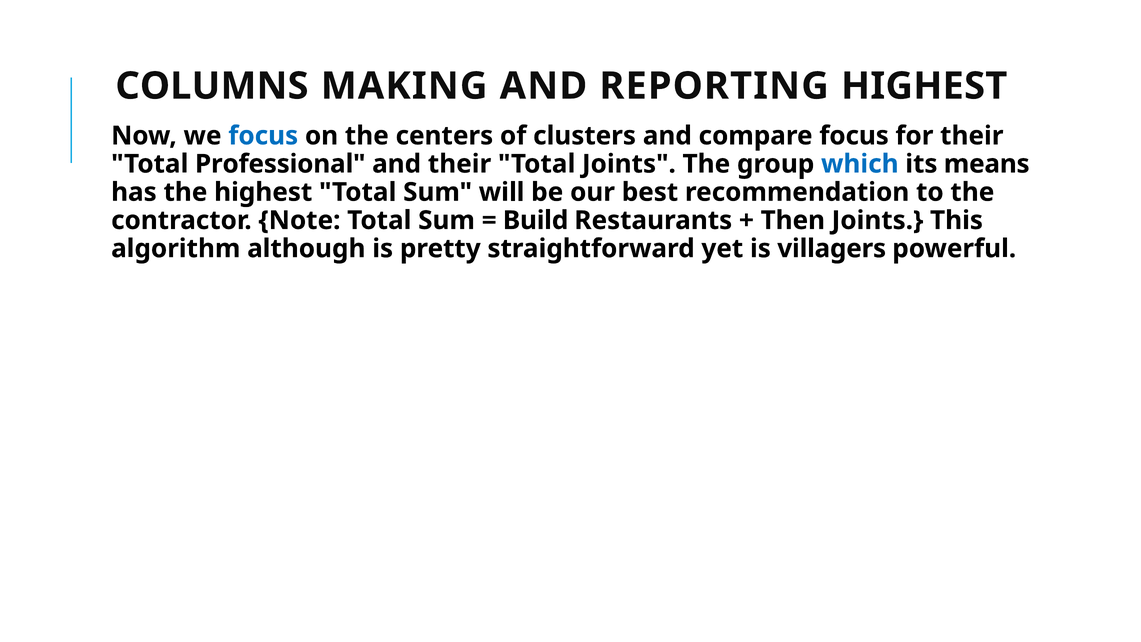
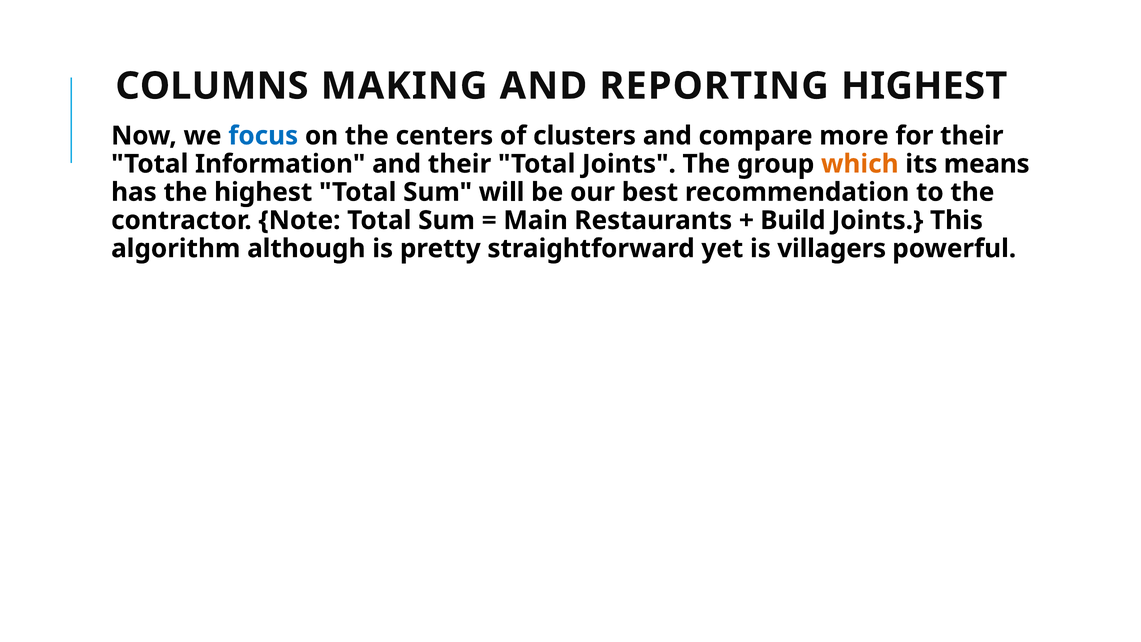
compare focus: focus -> more
Professional: Professional -> Information
which colour: blue -> orange
Build: Build -> Main
Then: Then -> Build
